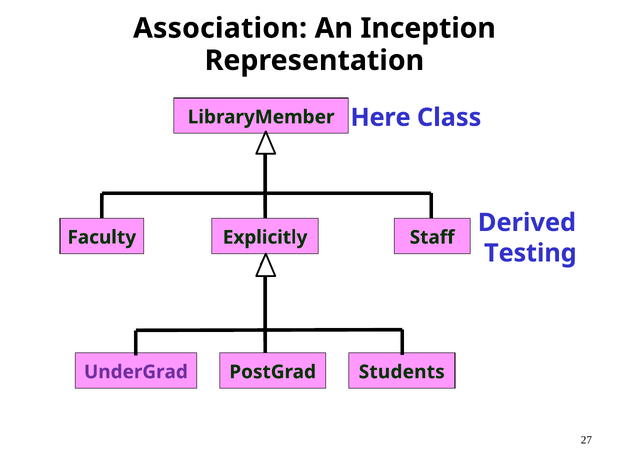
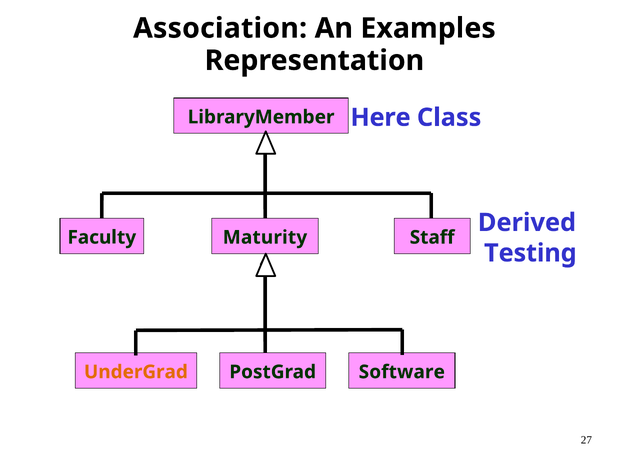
Inception: Inception -> Examples
Explicitly: Explicitly -> Maturity
UnderGrad colour: purple -> orange
Students: Students -> Software
